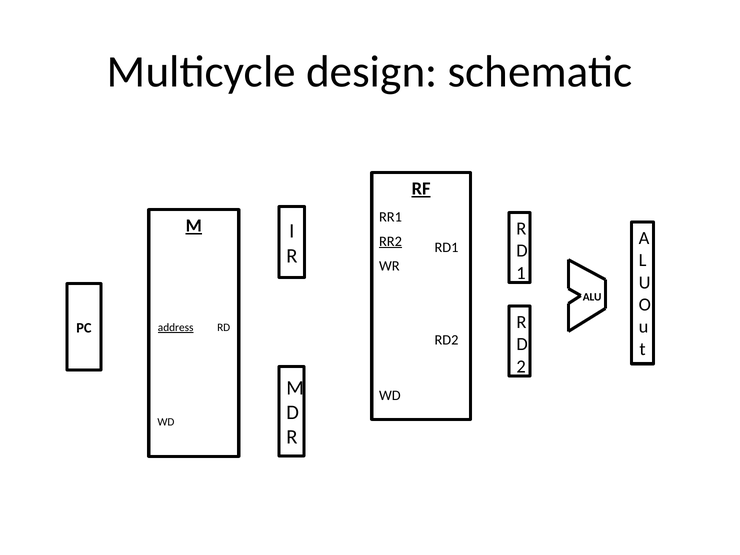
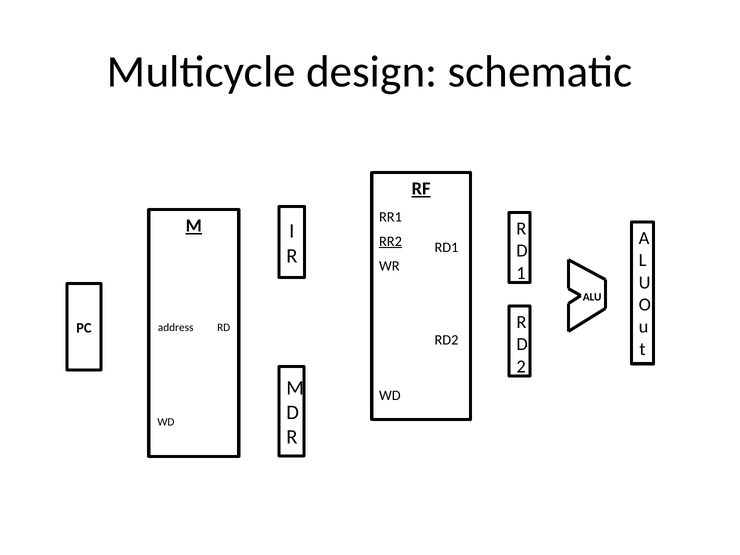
address underline: present -> none
